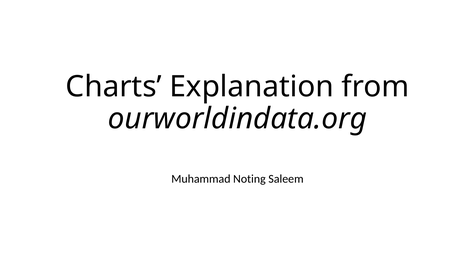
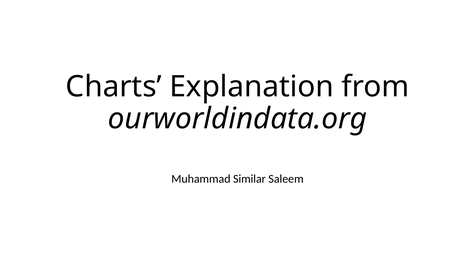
Noting: Noting -> Similar
